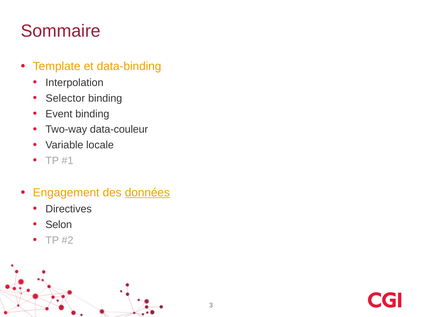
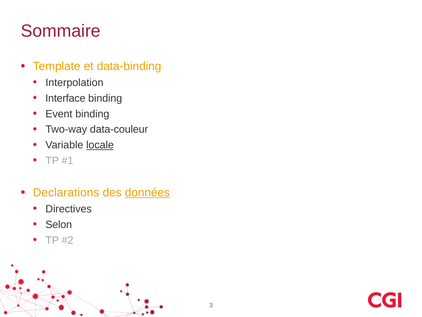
Selector: Selector -> Interface
locale underline: none -> present
Engagement: Engagement -> Declarations
